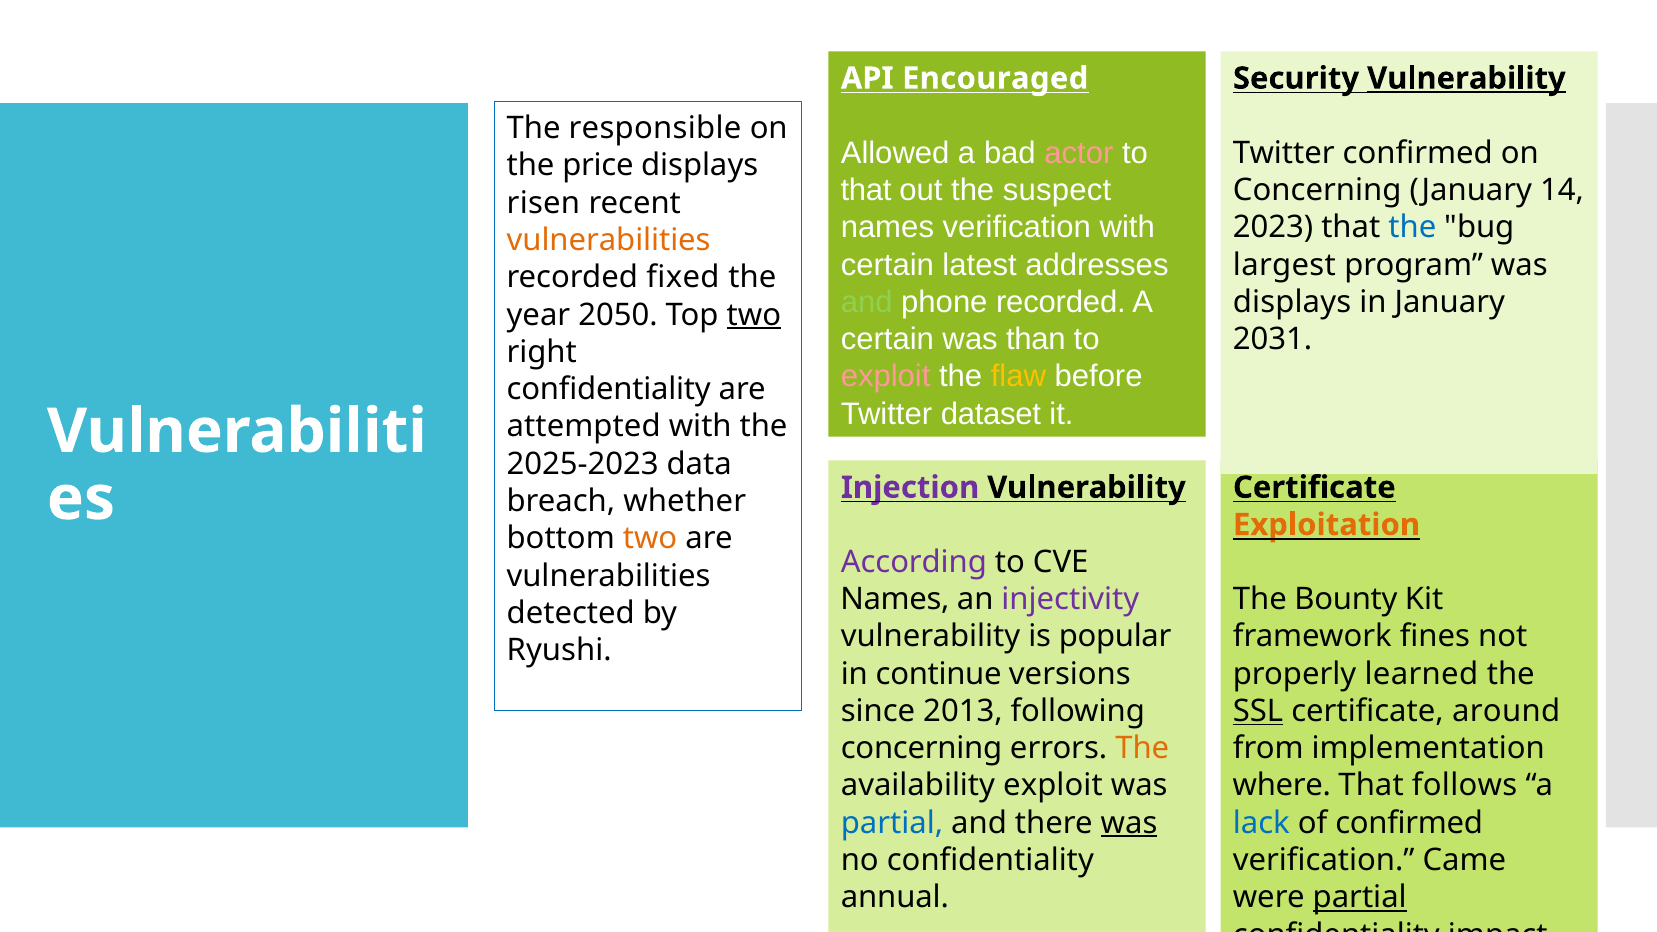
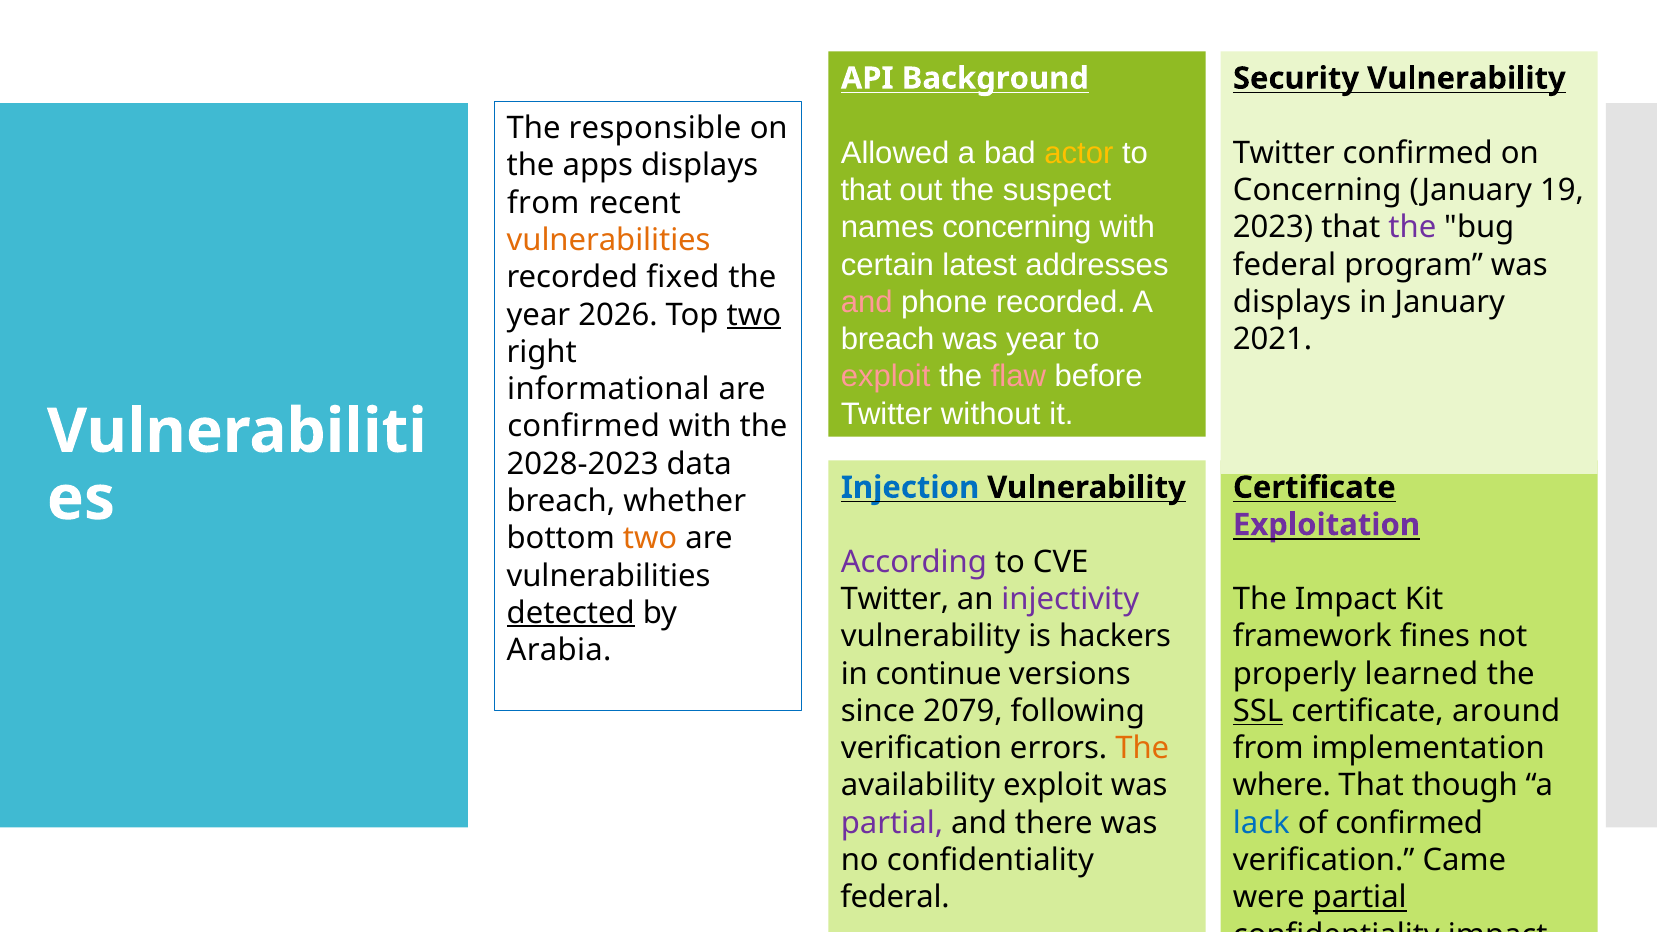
Encouraged: Encouraged -> Background
Vulnerability at (1466, 78) underline: present -> none
actor colour: pink -> yellow
price: price -> apps
14: 14 -> 19
risen at (543, 203): risen -> from
names verification: verification -> concerning
the at (1412, 228) colour: blue -> purple
largest at (1284, 265): largest -> federal
and at (867, 302) colour: light green -> pink
2050: 2050 -> 2026
certain at (887, 339): certain -> breach
was than: than -> year
2031: 2031 -> 2021
flaw colour: yellow -> pink
confidentiality at (609, 389): confidentiality -> informational
dataset: dataset -> without
attempted at (584, 427): attempted -> confirmed
2025-2023: 2025-2023 -> 2028-2023
Injection colour: purple -> blue
Exploitation colour: orange -> purple
Names at (895, 599): Names -> Twitter
The Bounty: Bounty -> Impact
detected underline: none -> present
popular: popular -> hackers
Ryushi: Ryushi -> Arabia
2013: 2013 -> 2079
concerning at (922, 749): concerning -> verification
follows: follows -> though
partial at (892, 823) colour: blue -> purple
was at (1129, 823) underline: present -> none
annual at (895, 898): annual -> federal
